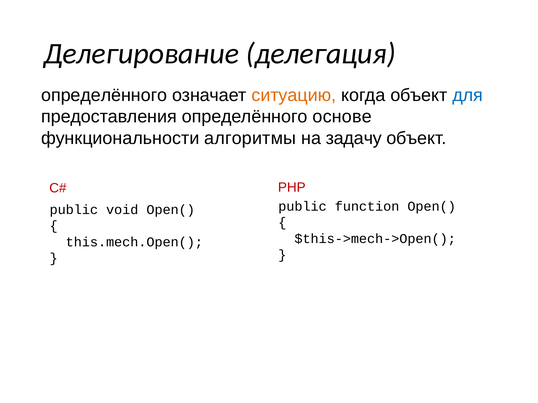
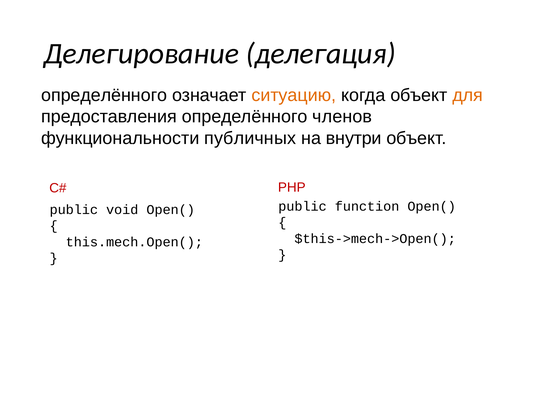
для colour: blue -> orange
основе: основе -> членов
алгоритмы: алгоритмы -> публичных
задачу: задачу -> внутри
